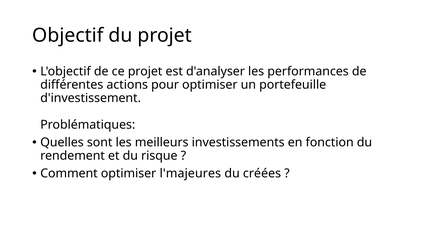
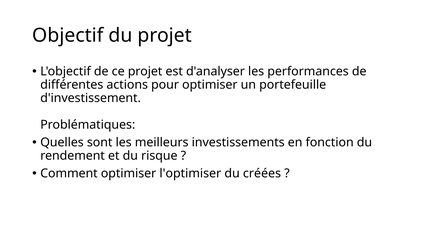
l'majeures: l'majeures -> l'optimiser
